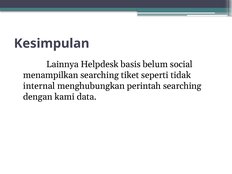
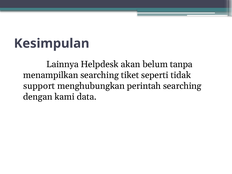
basis: basis -> akan
social: social -> tanpa
internal: internal -> support
